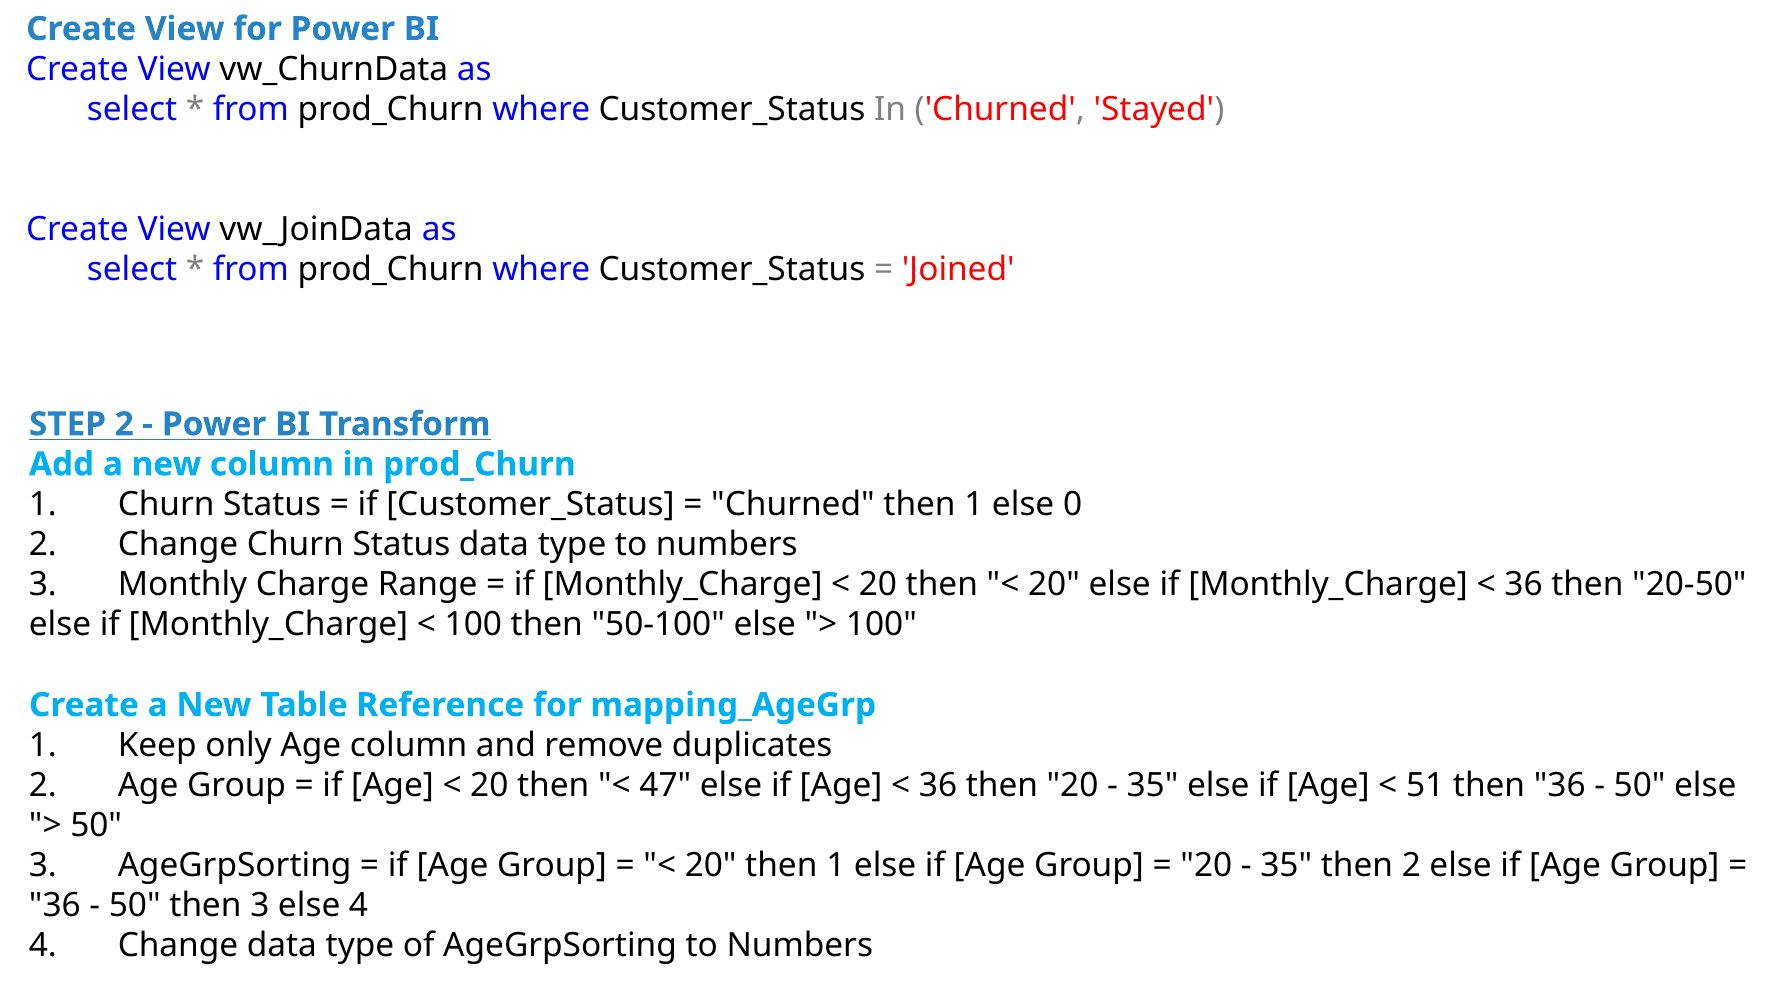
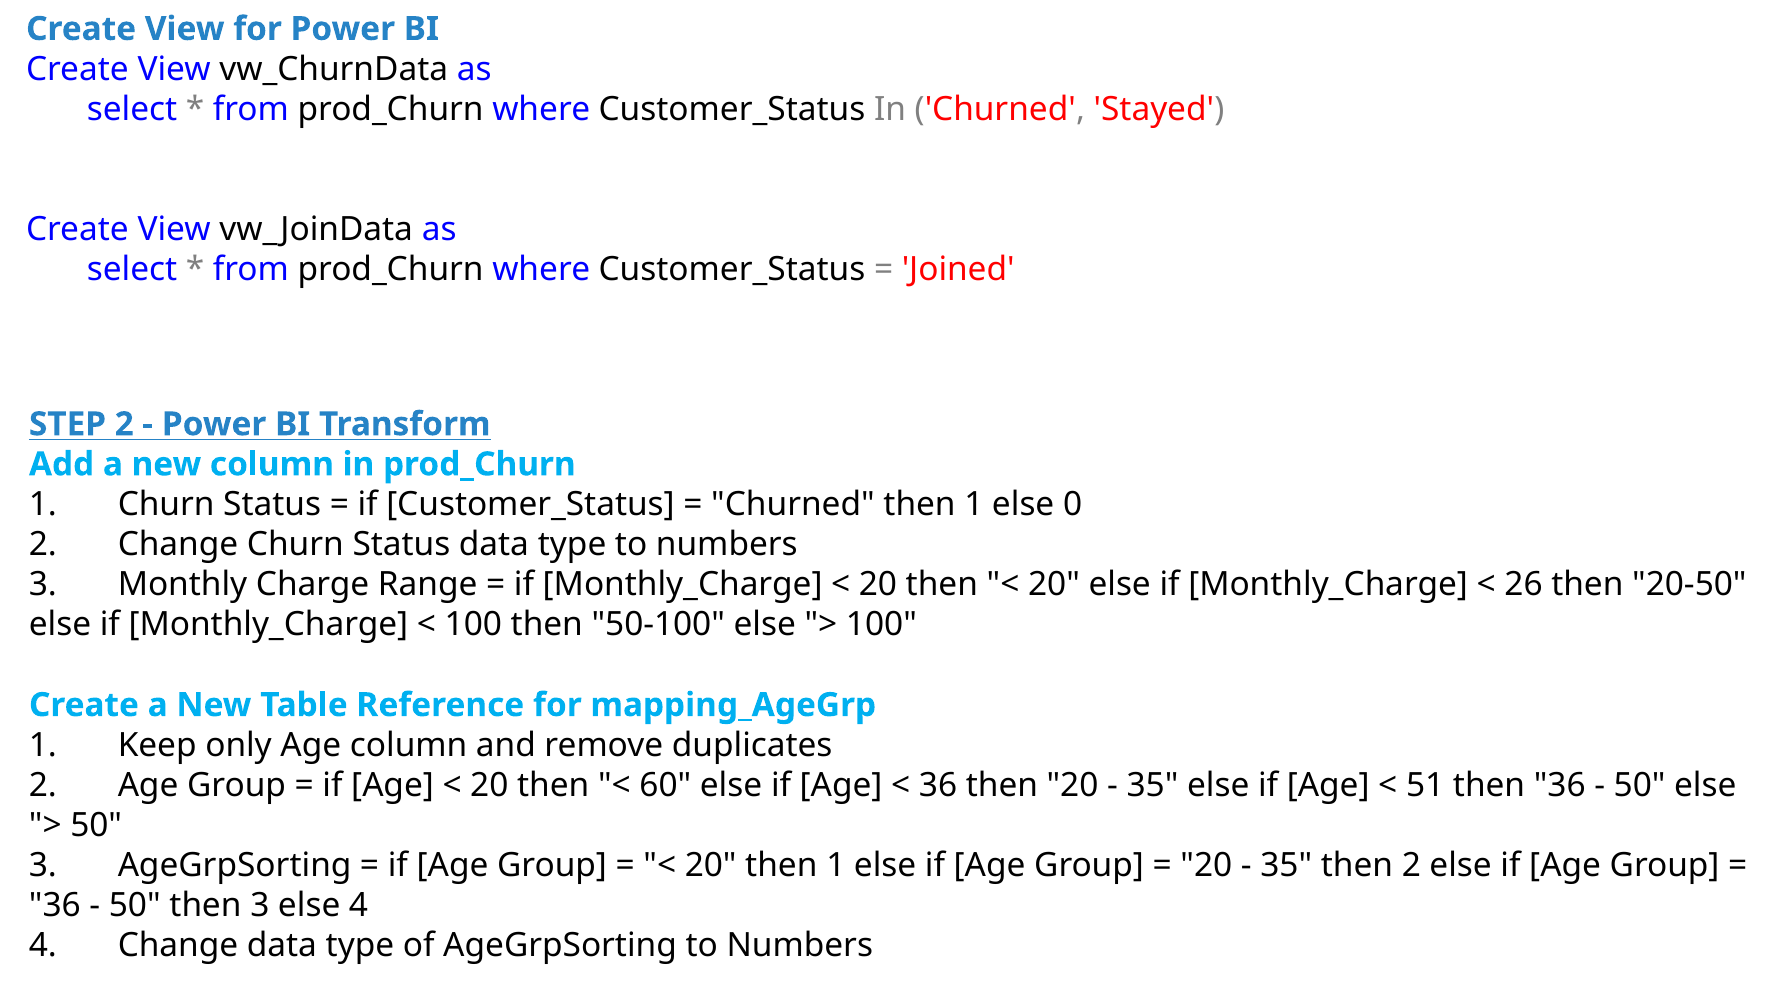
36 at (1524, 585): 36 -> 26
47: 47 -> 60
